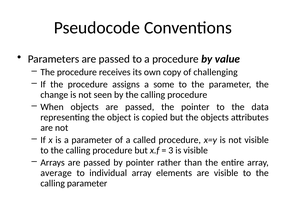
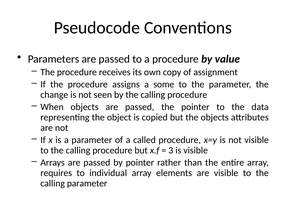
challenging: challenging -> assignment
average: average -> requires
